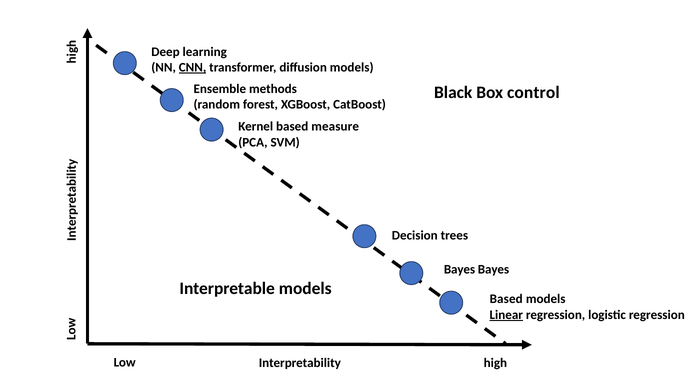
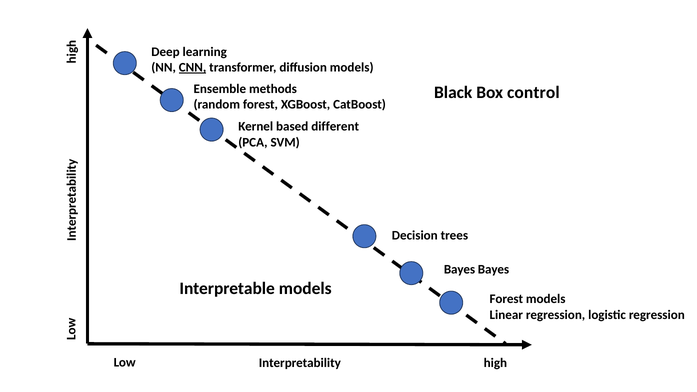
measure: measure -> different
Based at (506, 299): Based -> Forest
Linear underline: present -> none
